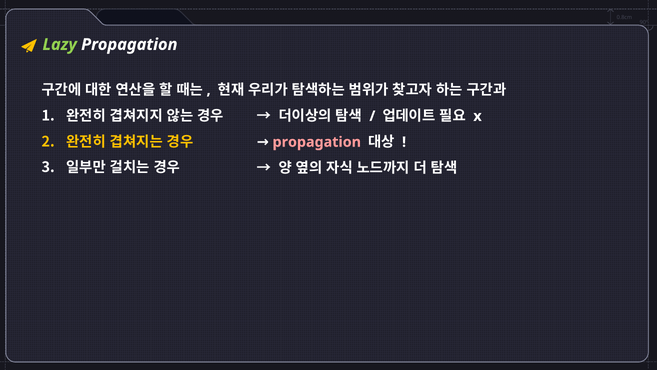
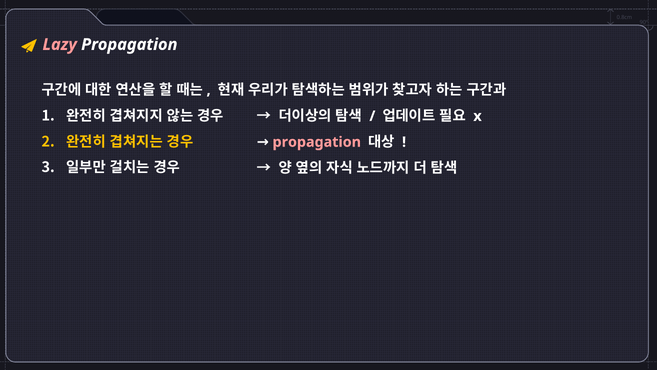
Lazy colour: light green -> pink
